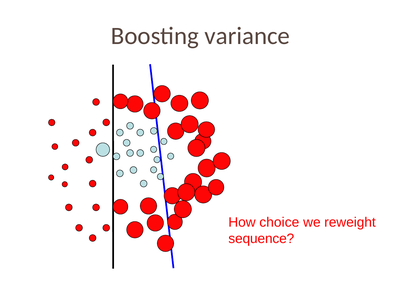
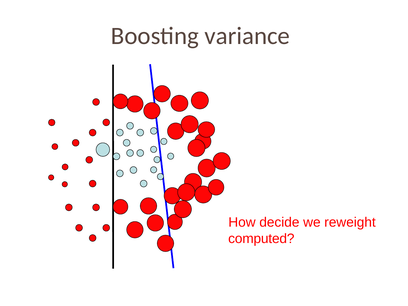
choice: choice -> decide
sequence: sequence -> computed
